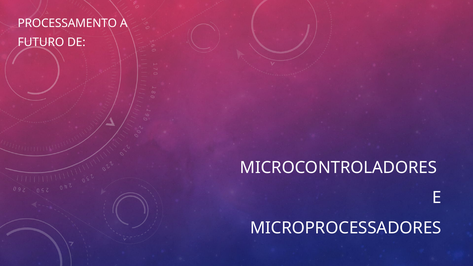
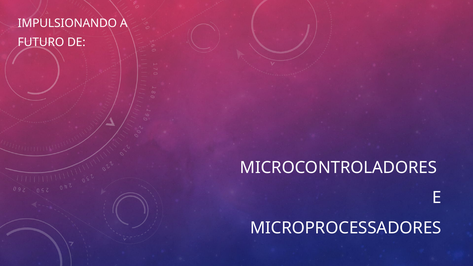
PROCESSAMENTO: PROCESSAMENTO -> IMPULSIONANDO
